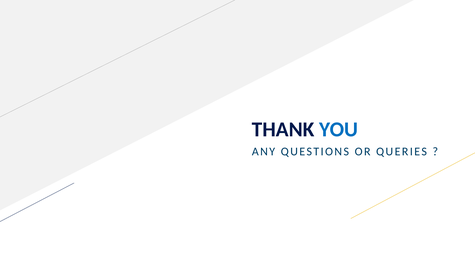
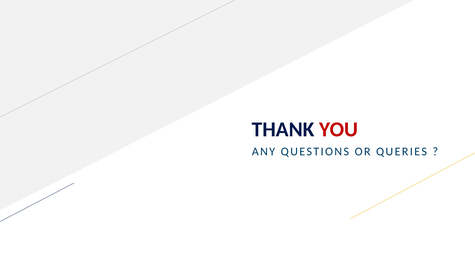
YOU colour: blue -> red
